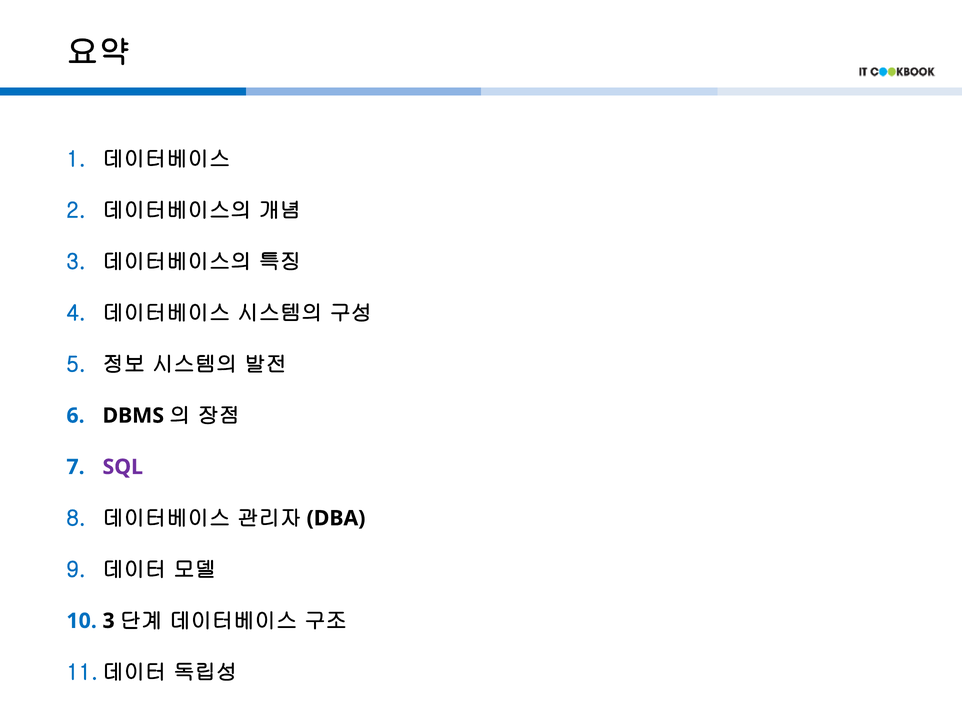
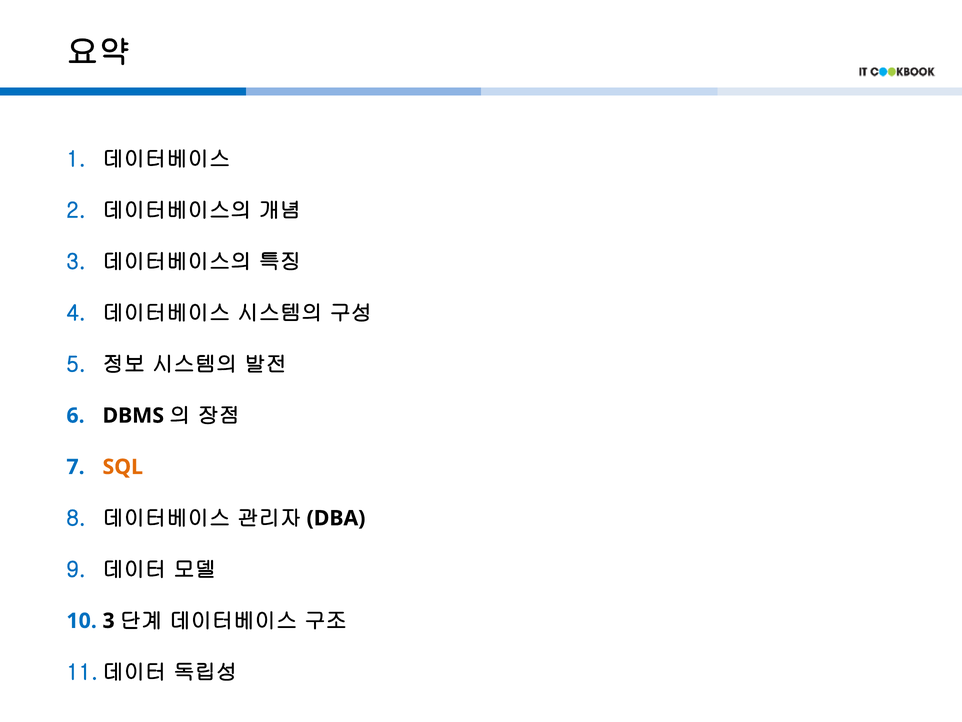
SQL colour: purple -> orange
